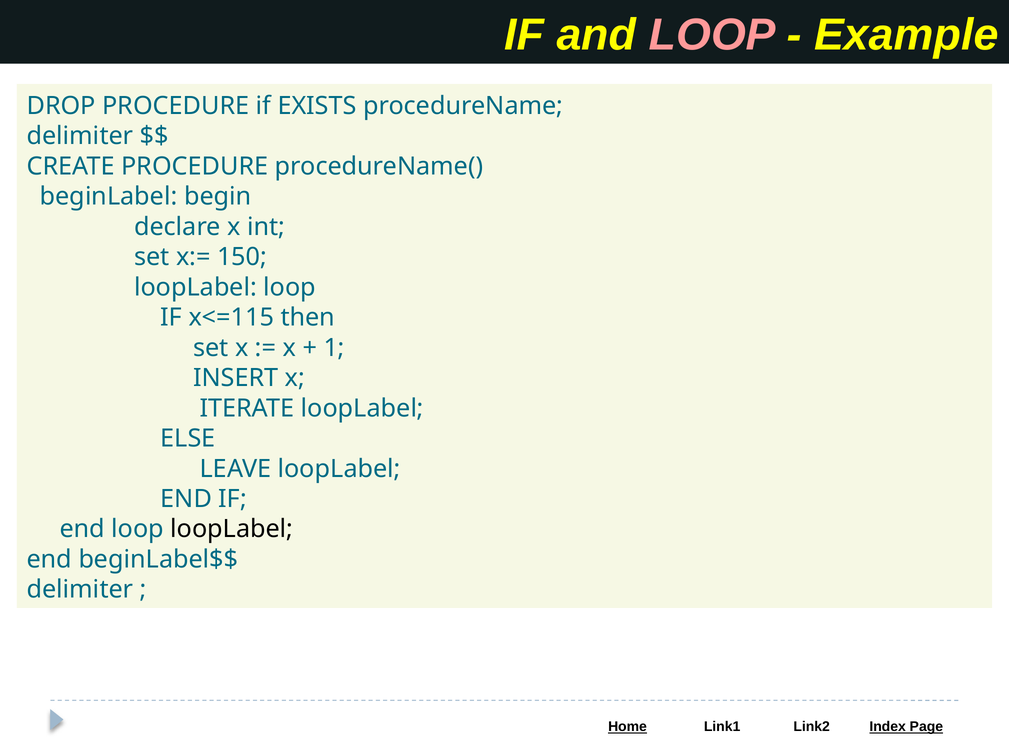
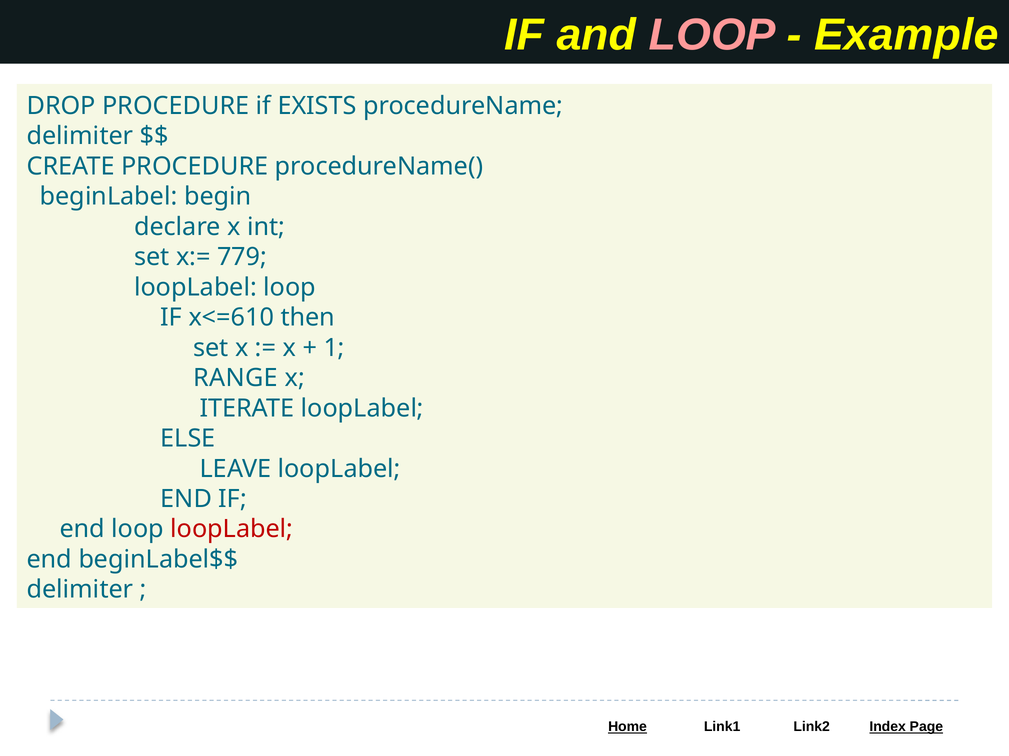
150: 150 -> 779
x<=115: x<=115 -> x<=610
INSERT: INSERT -> RANGE
loopLabel at (232, 530) colour: black -> red
